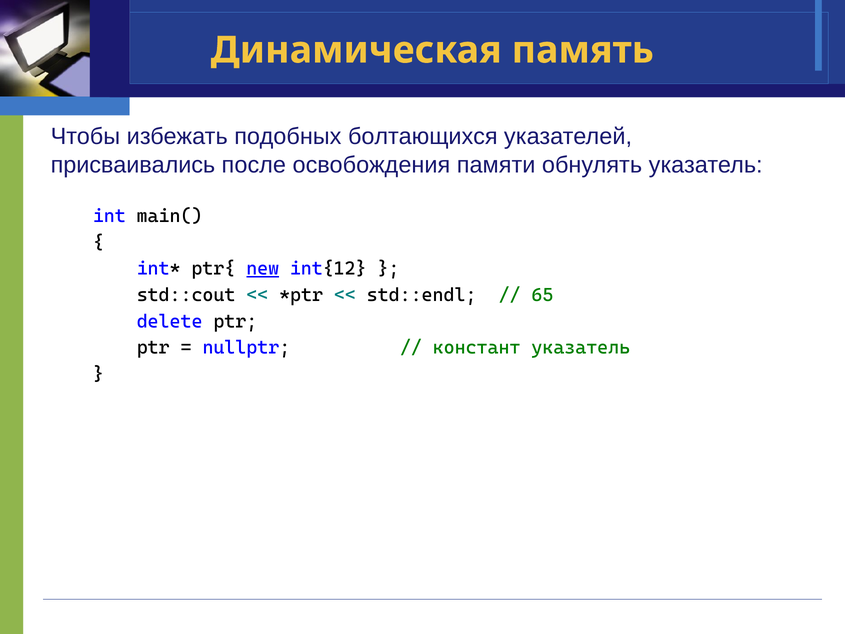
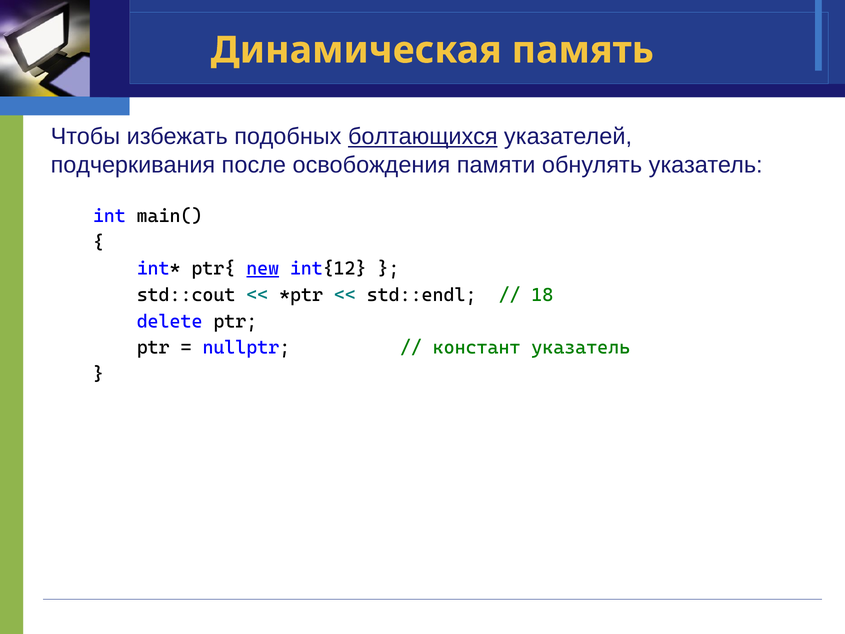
болтающихся underline: none -> present
присваивались: присваивались -> подчеркивания
65: 65 -> 18
